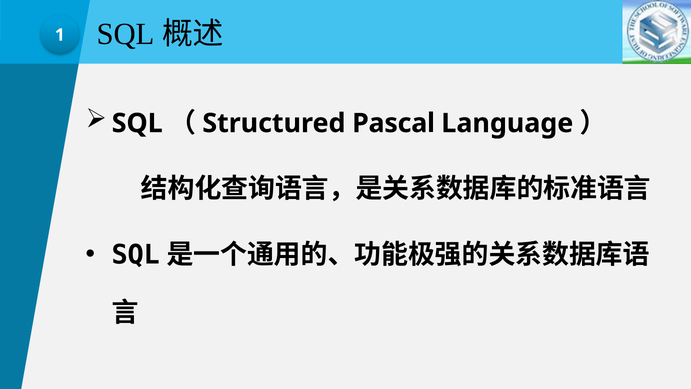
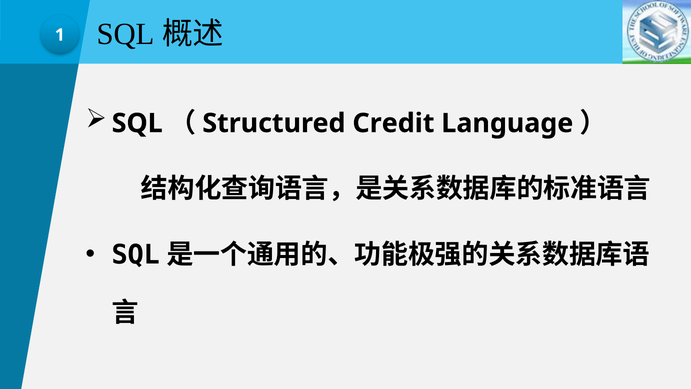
Pascal: Pascal -> Credit
